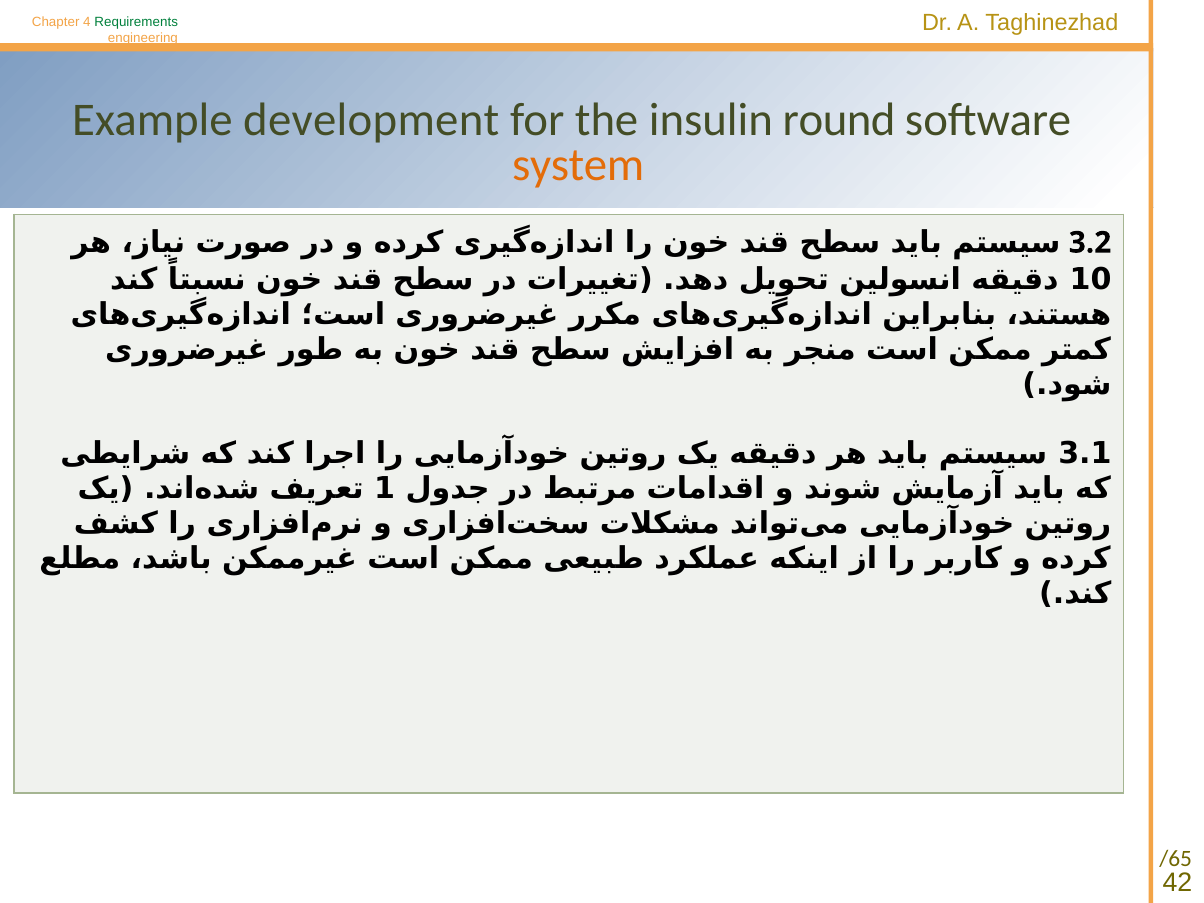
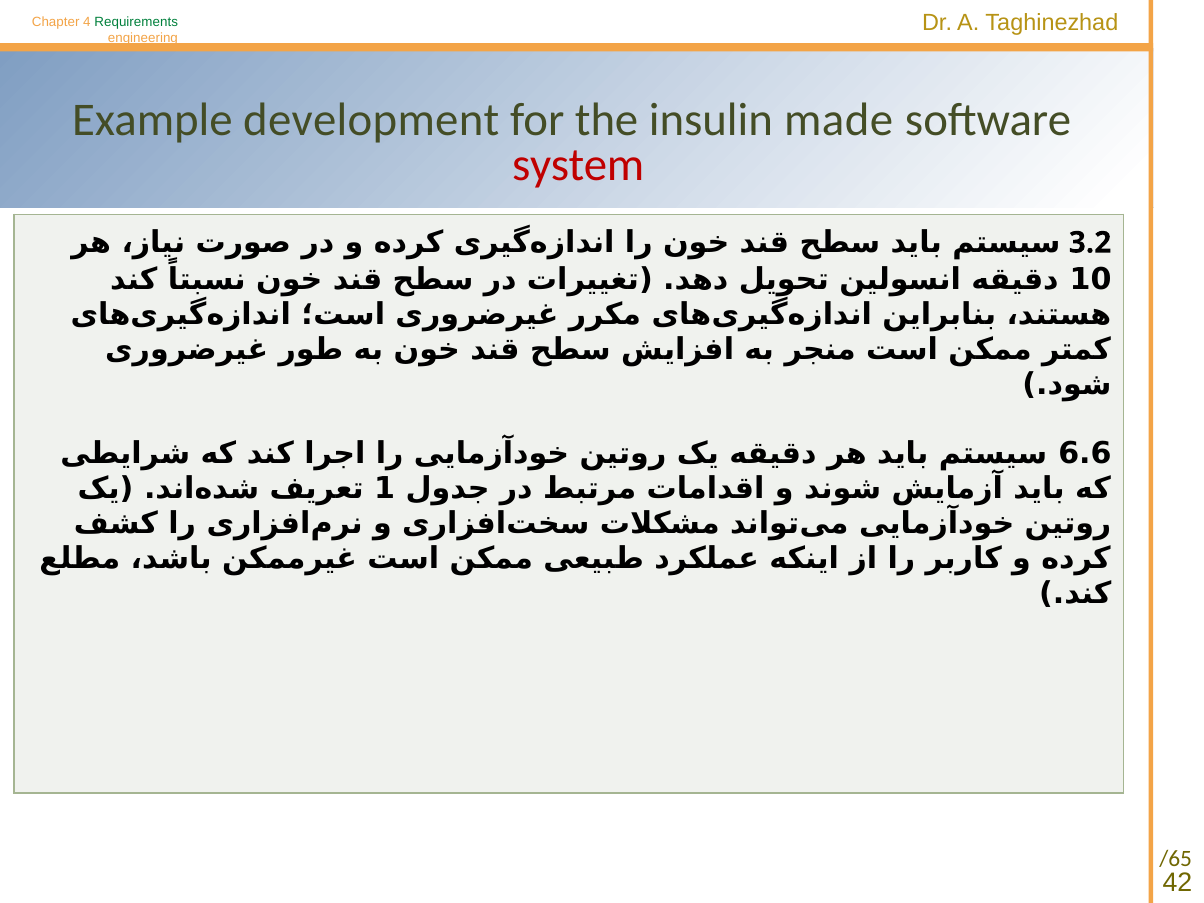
round: round -> made
system colour: orange -> red
3.1: 3.1 -> 6.6
